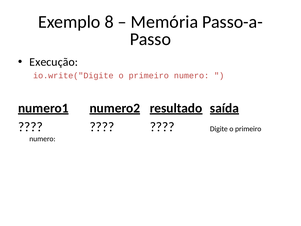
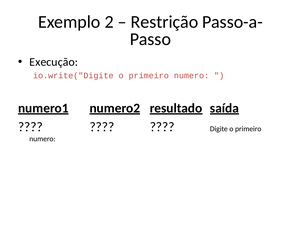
8: 8 -> 2
Memória: Memória -> Restrição
